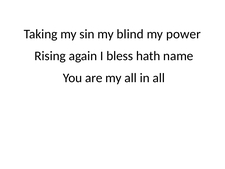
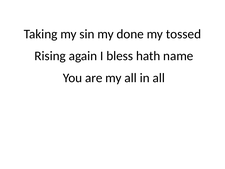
blind: blind -> done
power: power -> tossed
